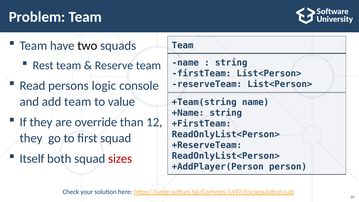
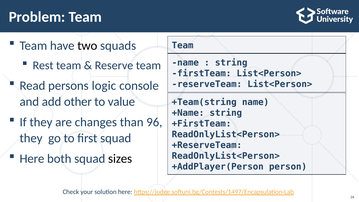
add team: team -> other
override: override -> changes
12: 12 -> 96
Itself at (32, 159): Itself -> Here
sizes colour: red -> black
